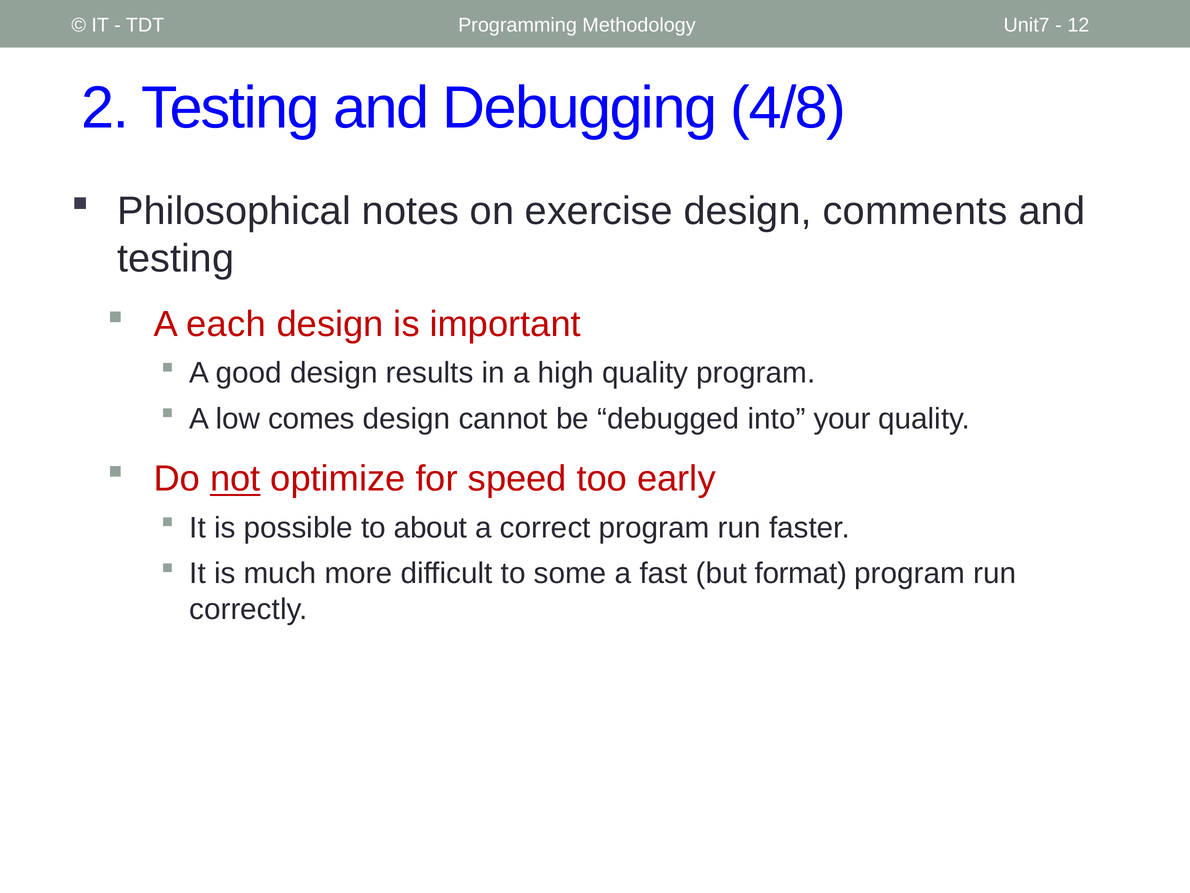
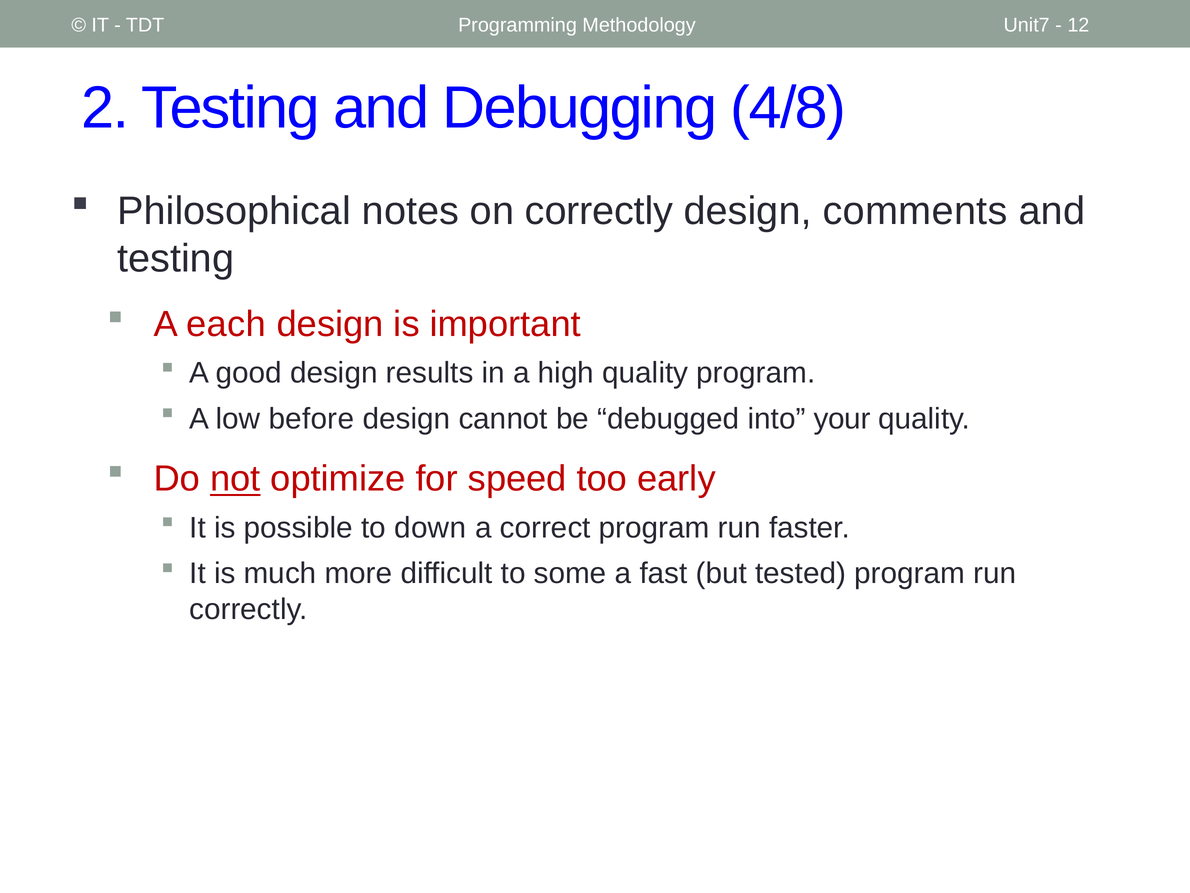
on exercise: exercise -> correctly
comes: comes -> before
about: about -> down
format: format -> tested
